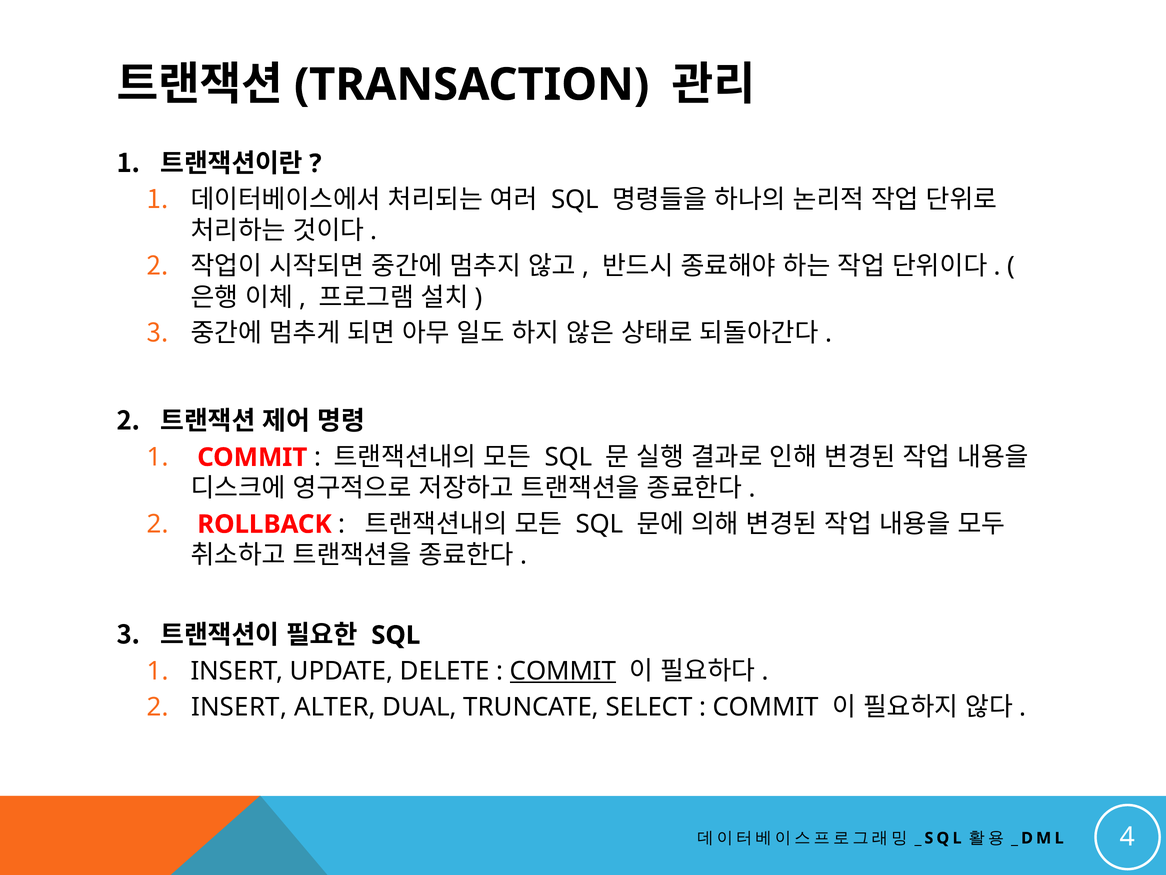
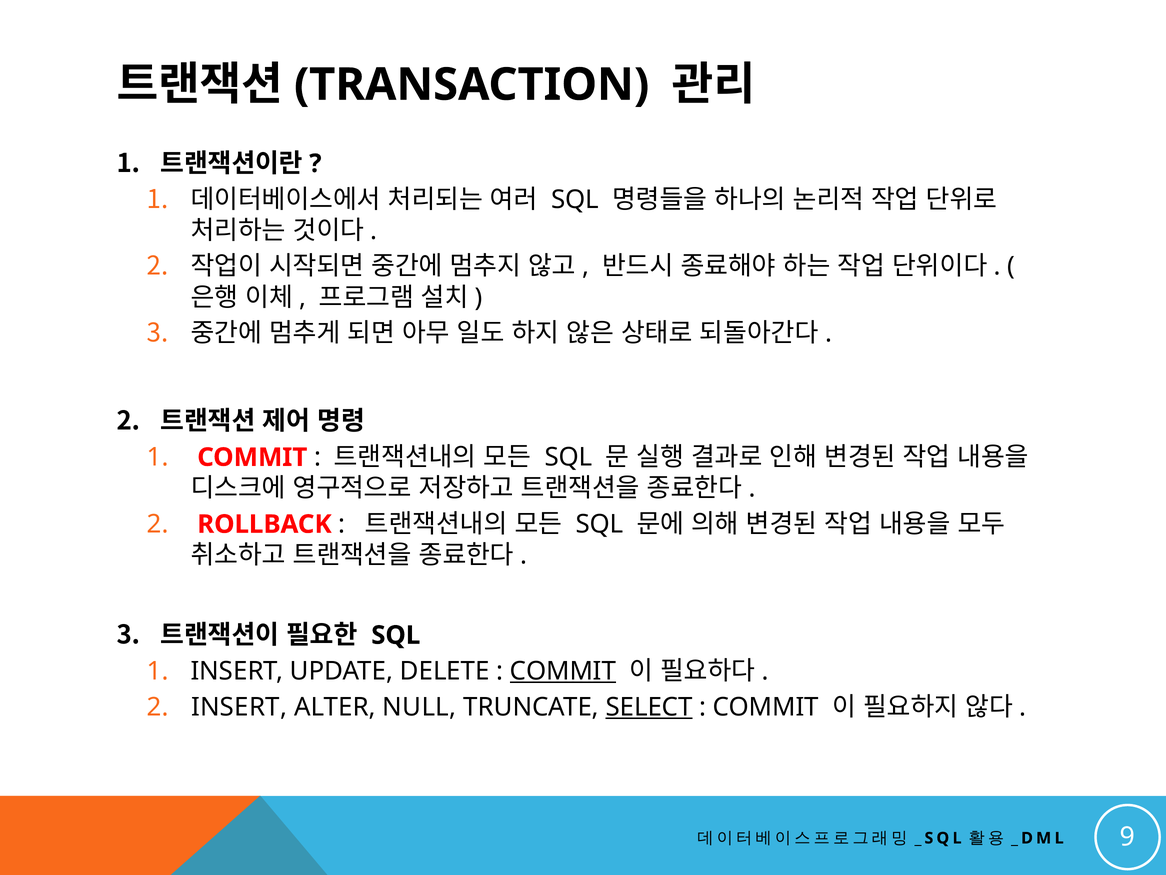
DUAL: DUAL -> NULL
SELECT underline: none -> present
4: 4 -> 9
